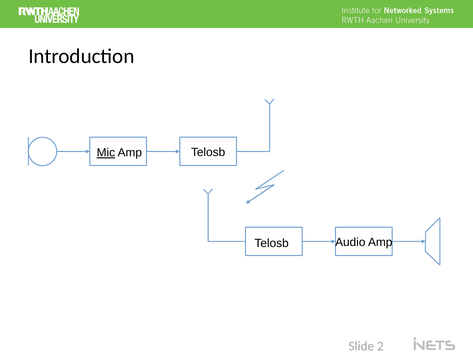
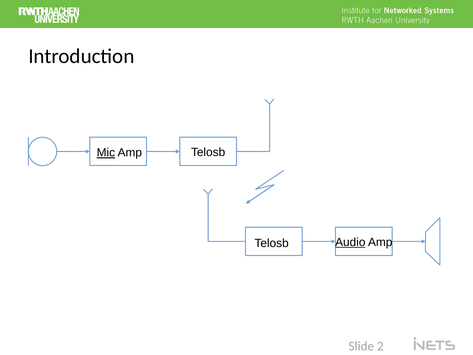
Audio underline: none -> present
